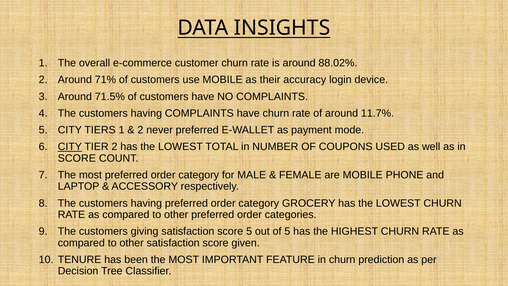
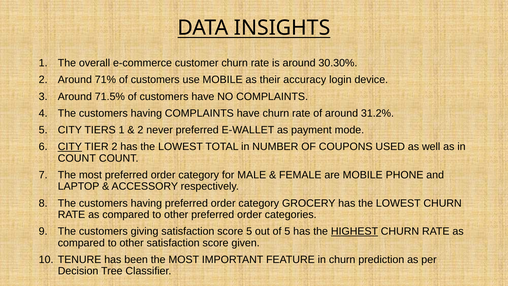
88.02%: 88.02% -> 30.30%
11.7%: 11.7% -> 31.2%
SCORE at (77, 158): SCORE -> COUNT
HIGHEST underline: none -> present
